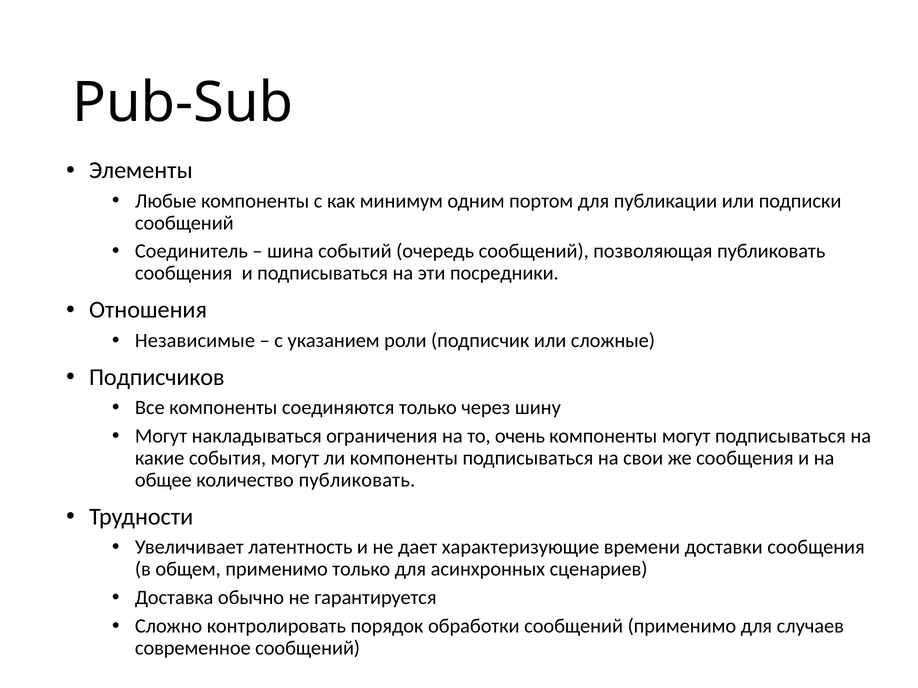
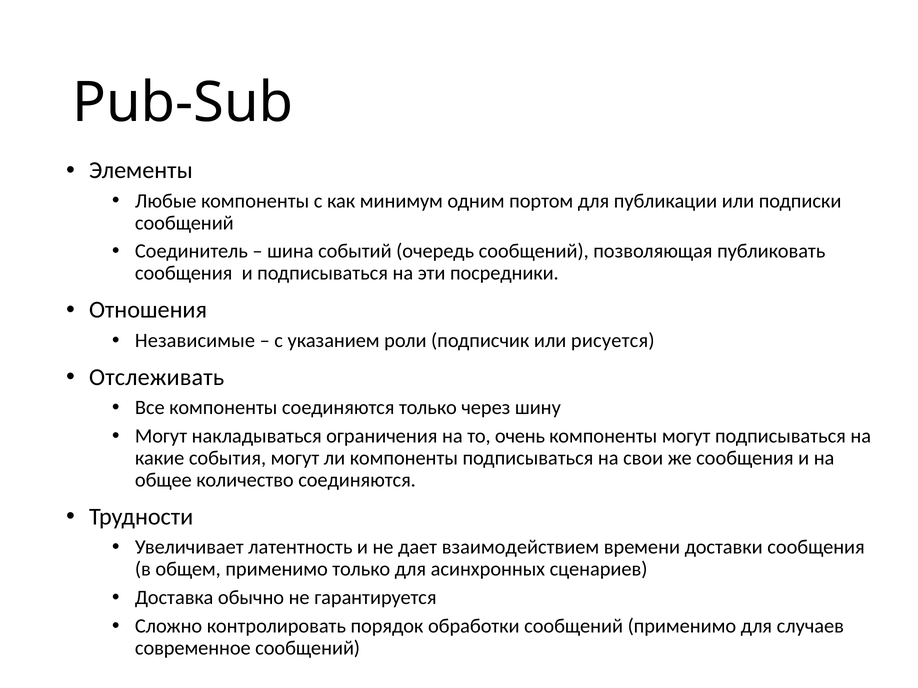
сложные: сложные -> рисуется
Подписчиков: Подписчиков -> Отслеживать
количество публиковать: публиковать -> соединяются
характеризующие: характеризующие -> взаимодействием
